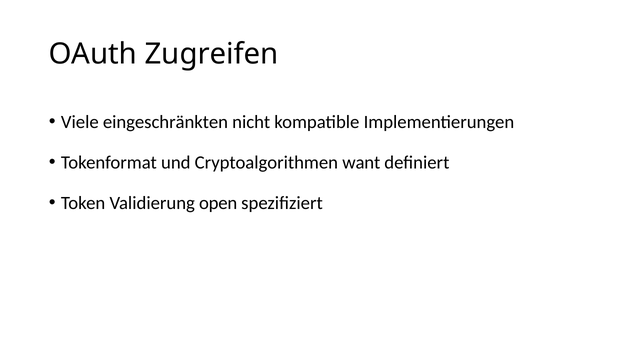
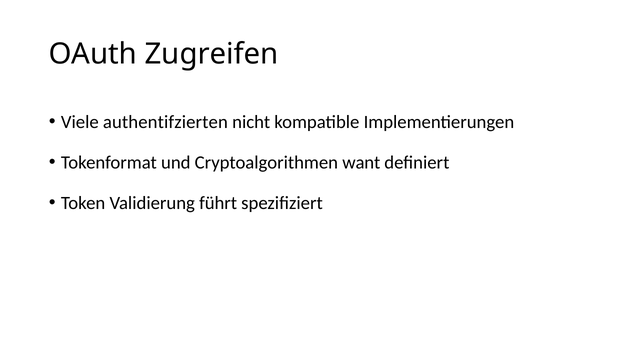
eingeschränkten: eingeschränkten -> authentifzierten
open: open -> führt
